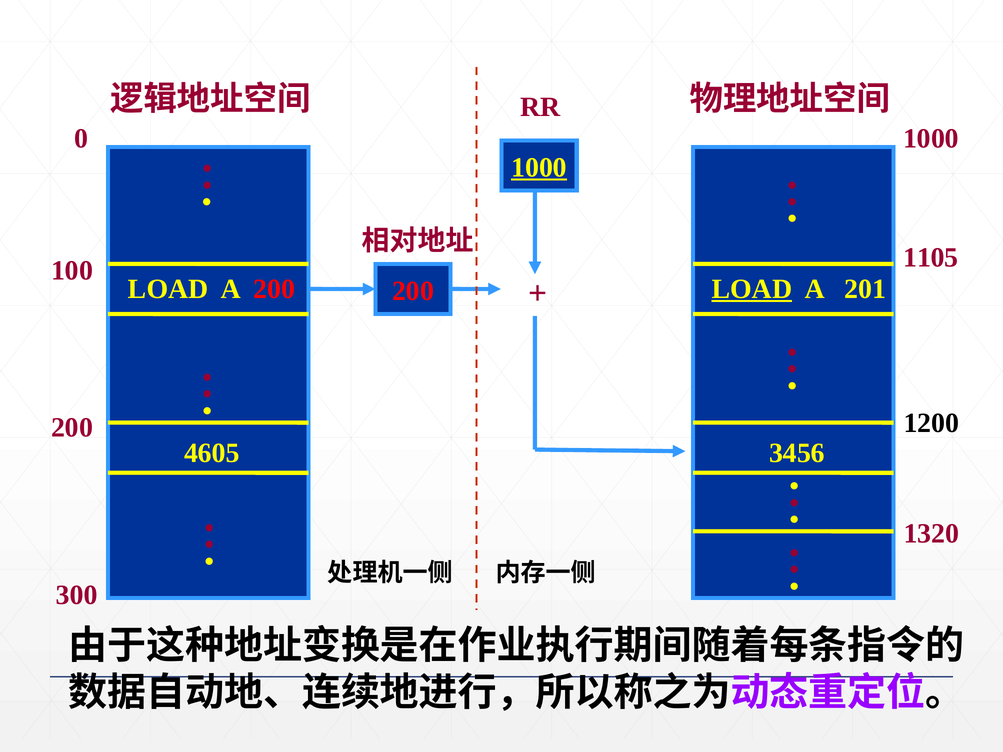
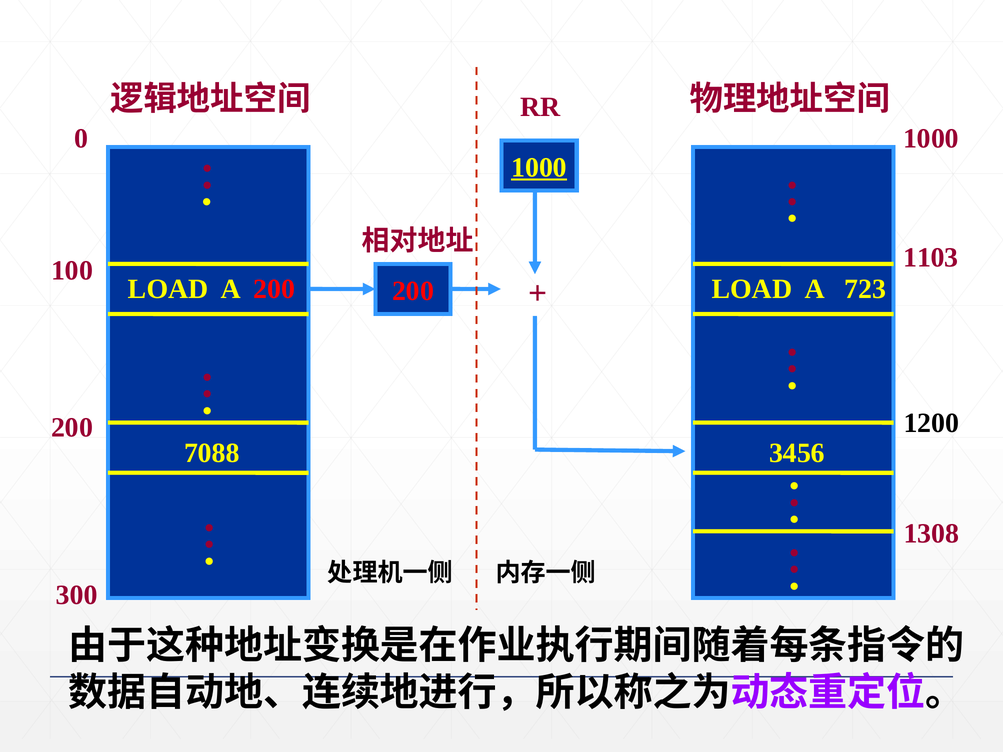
1105: 1105 -> 1103
LOAD at (752, 289) underline: present -> none
201: 201 -> 723
4605: 4605 -> 7088
1320: 1320 -> 1308
